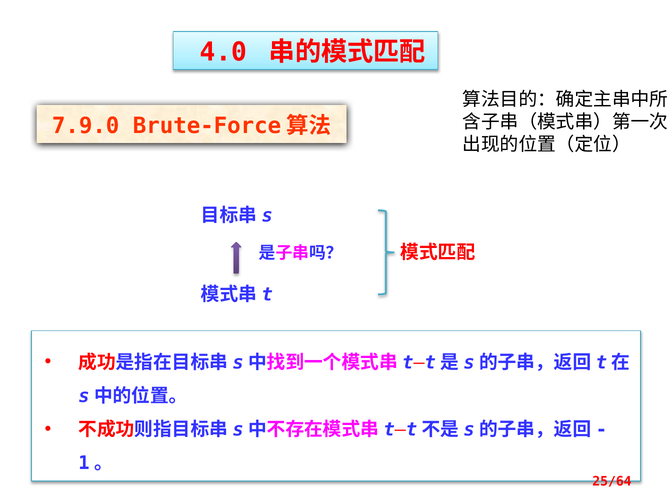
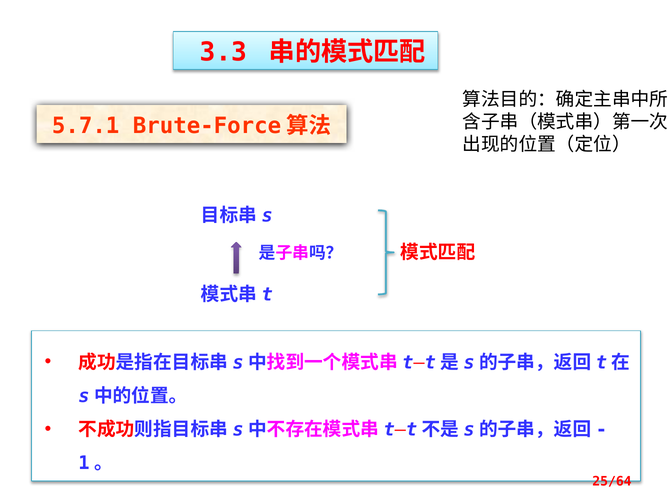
4.0: 4.0 -> 3.3
7.9.0: 7.9.0 -> 5.7.1
